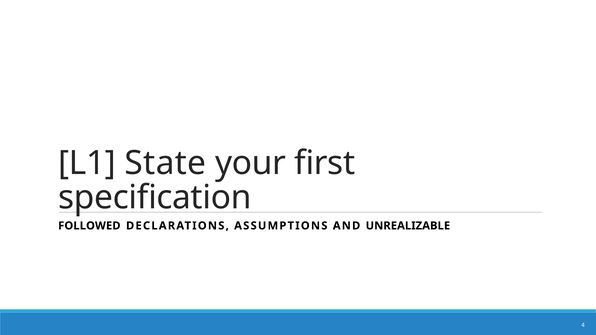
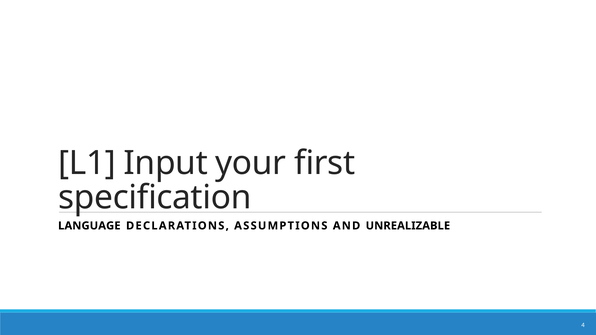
State: State -> Input
FOLLOWED: FOLLOWED -> LANGUAGE
